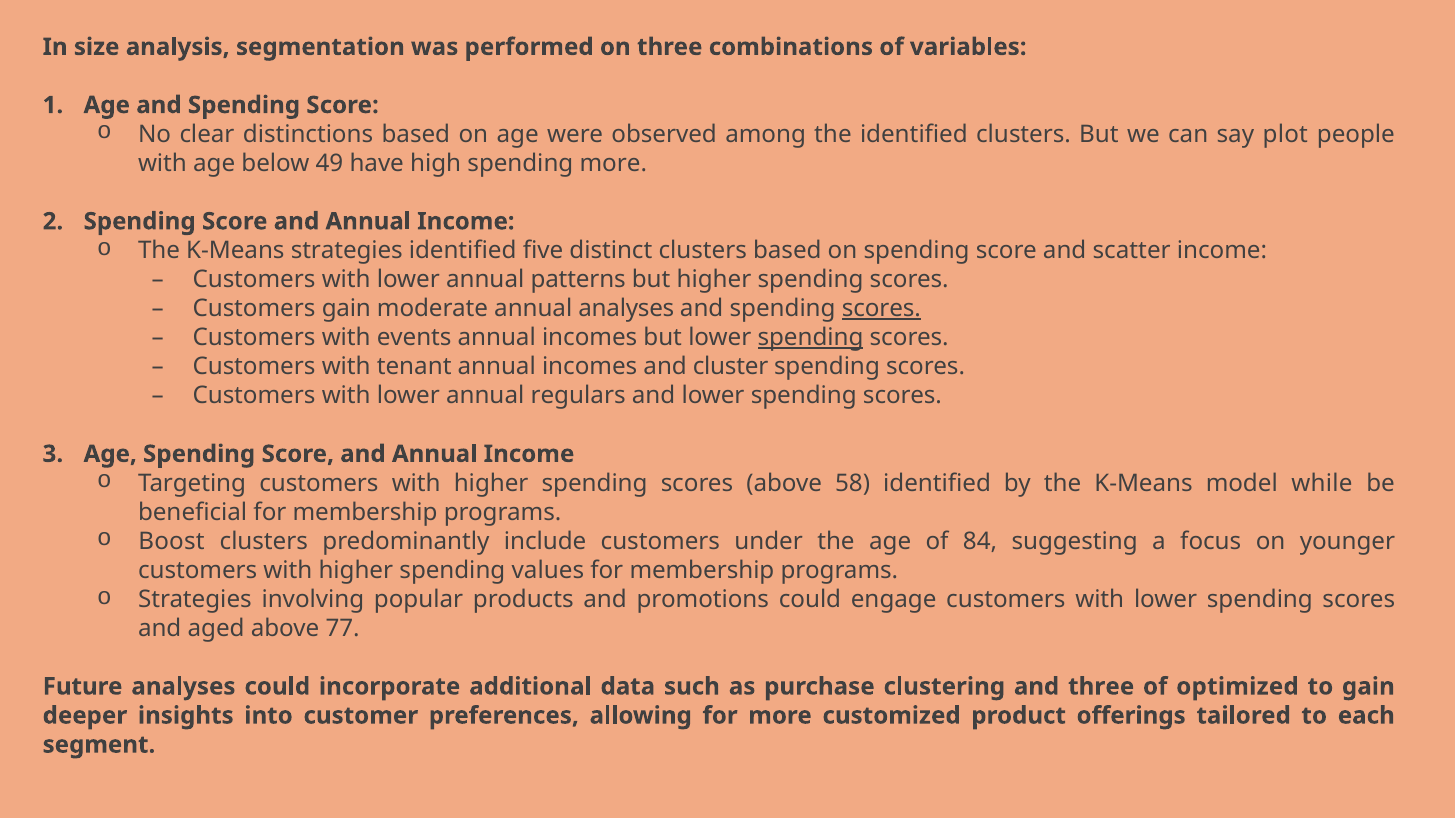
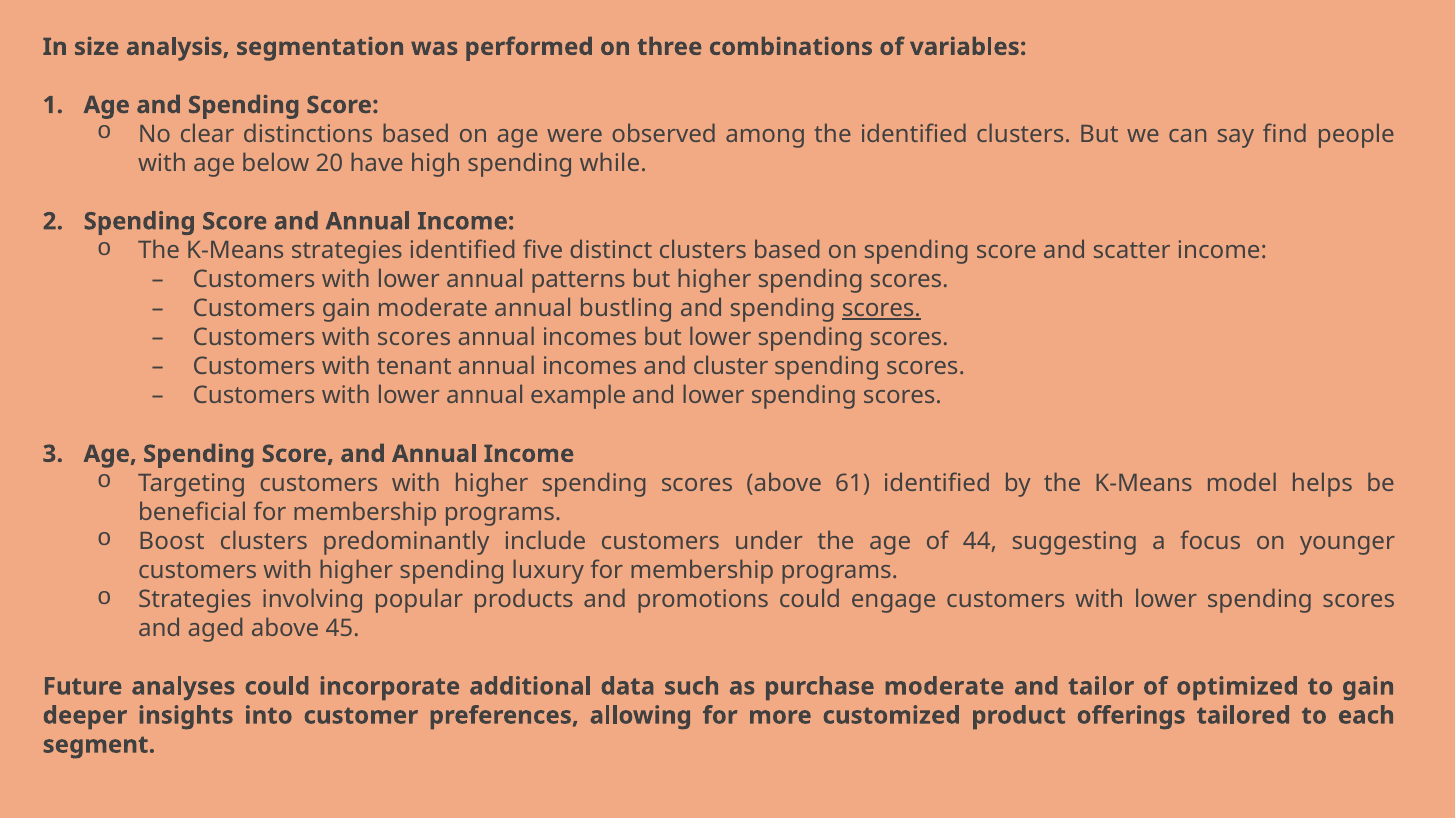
plot: plot -> find
49: 49 -> 20
spending more: more -> while
annual analyses: analyses -> bustling
with events: events -> scores
spending at (811, 338) underline: present -> none
regulars: regulars -> example
58: 58 -> 61
while: while -> helps
84: 84 -> 44
values: values -> luxury
77: 77 -> 45
purchase clustering: clustering -> moderate
and three: three -> tailor
